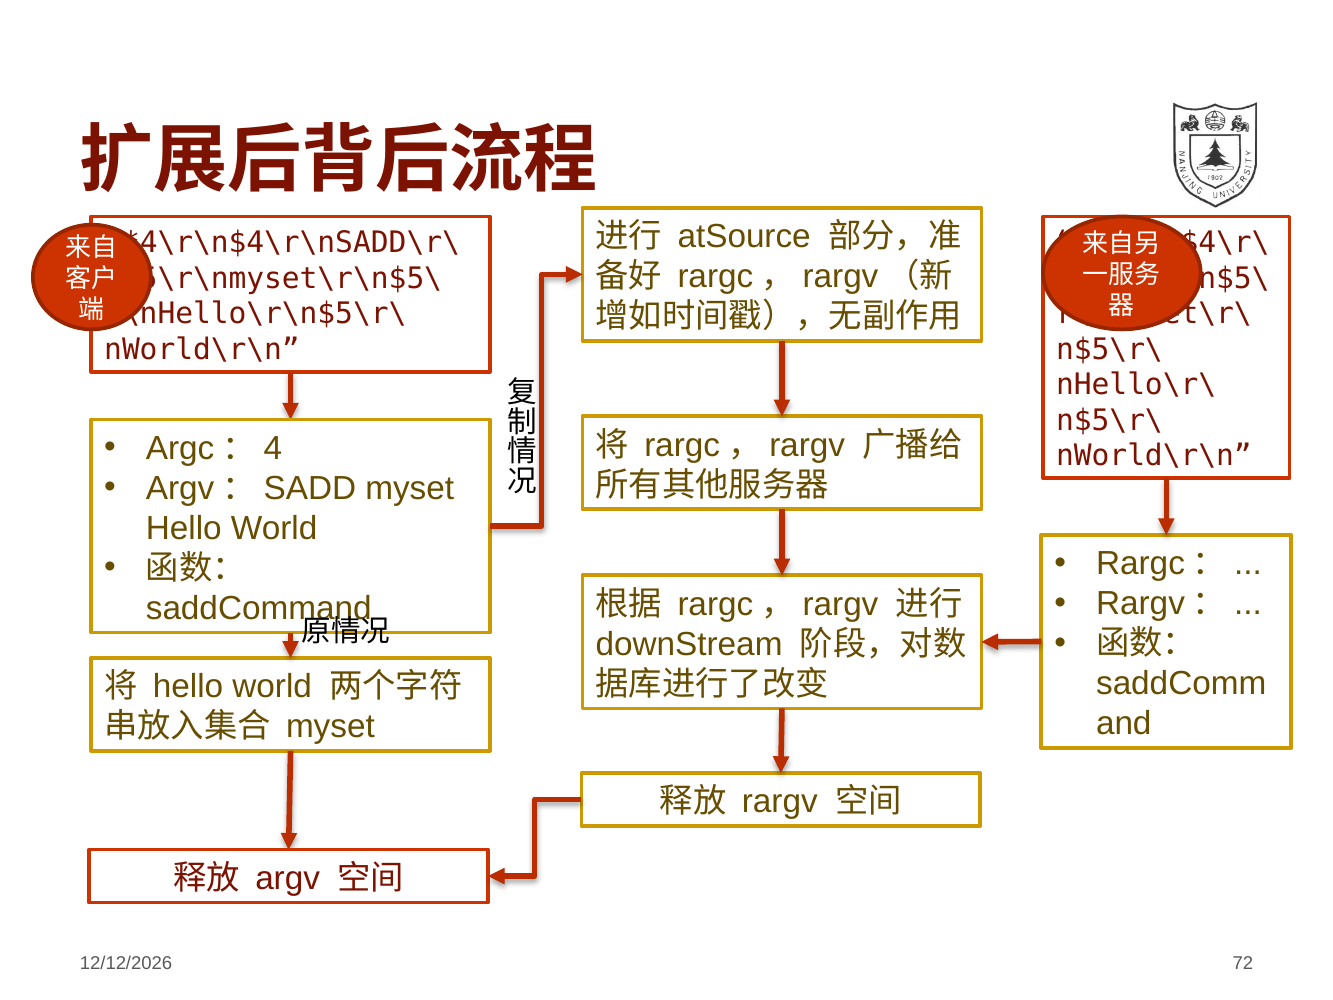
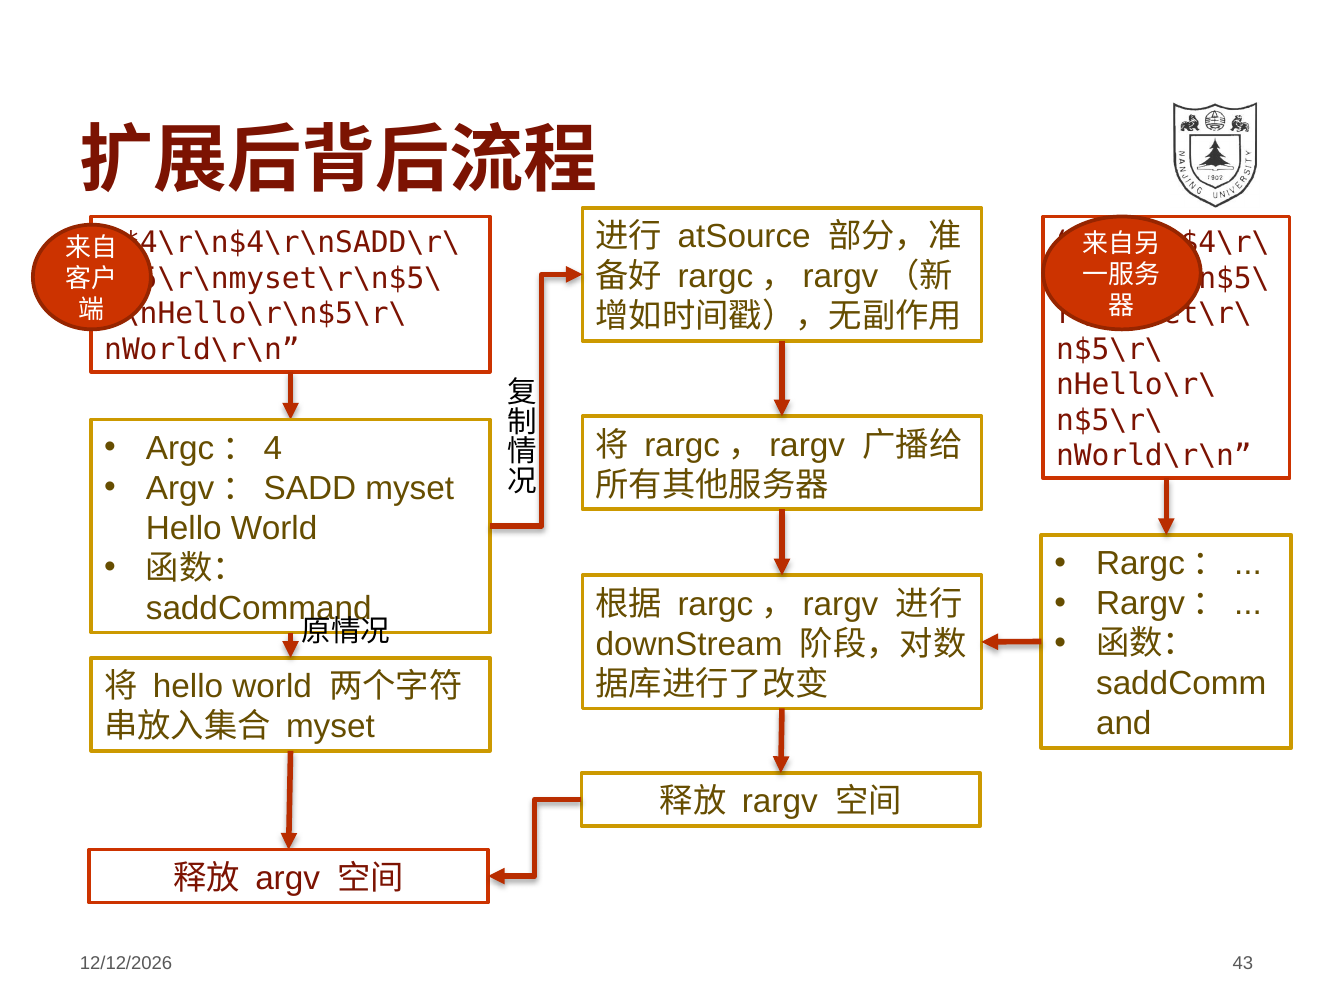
72: 72 -> 43
